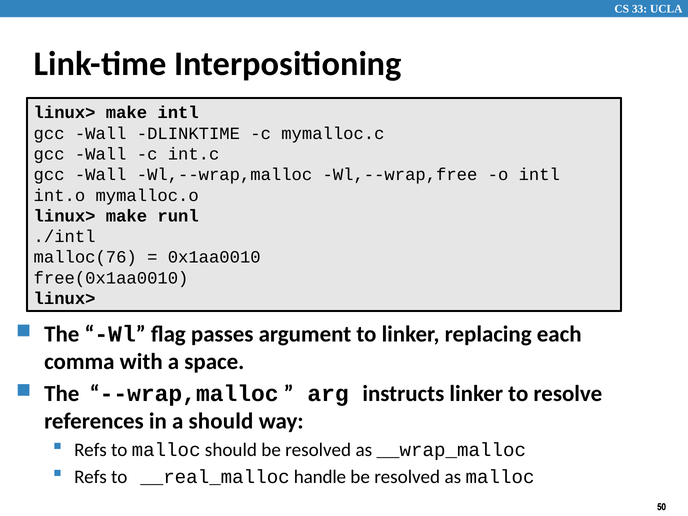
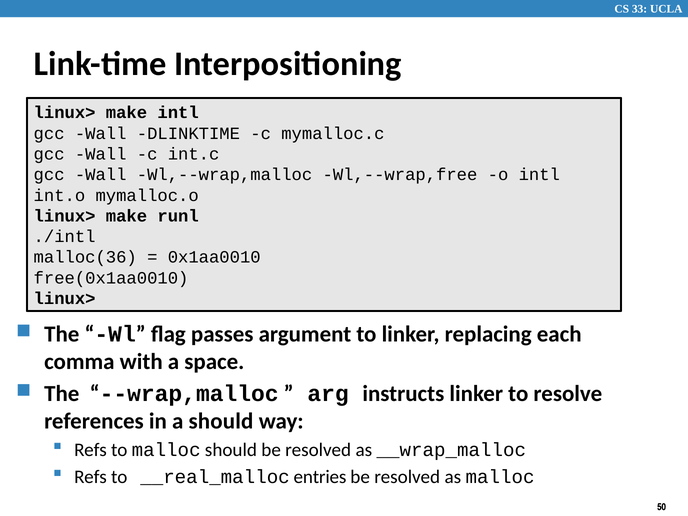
malloc(76: malloc(76 -> malloc(36
handle: handle -> entries
